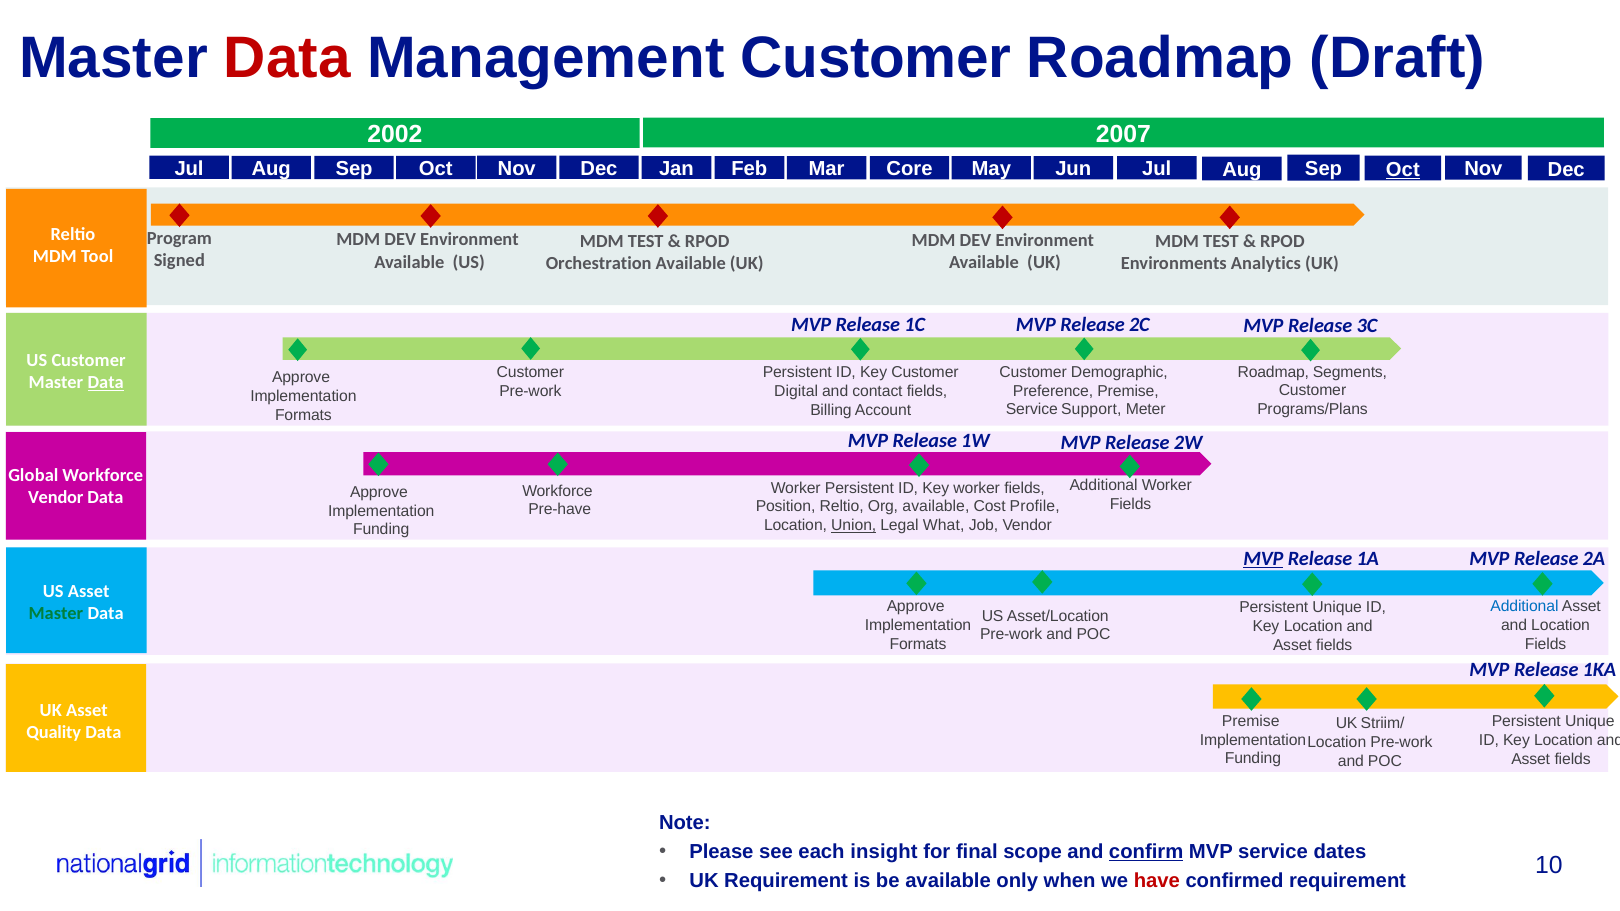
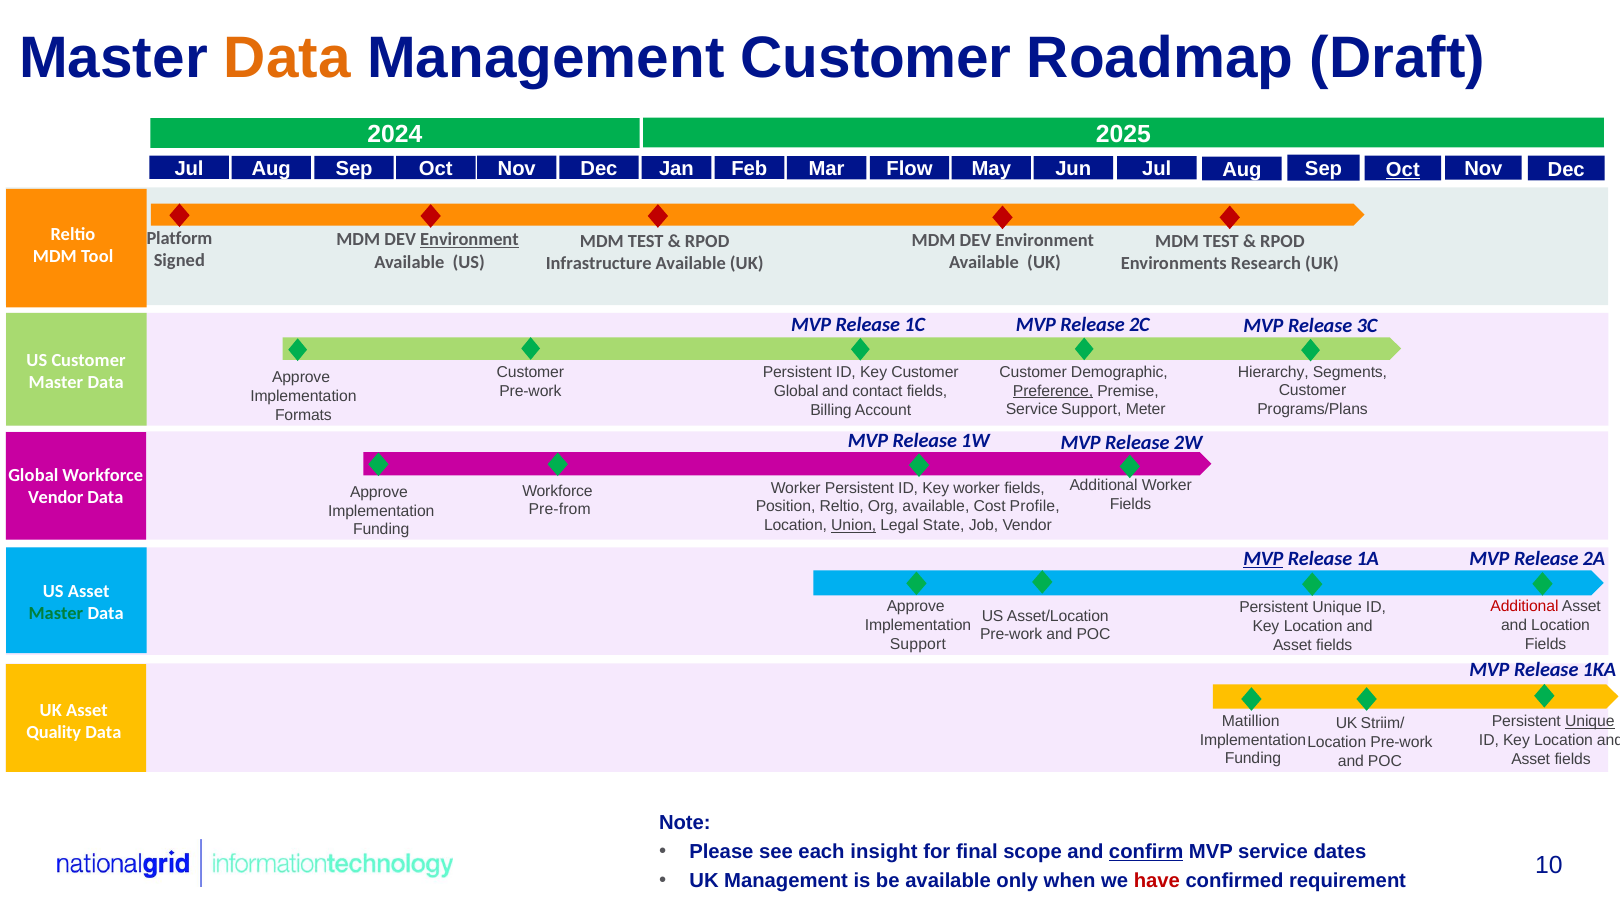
Data at (287, 58) colour: red -> orange
2007: 2007 -> 2025
2002: 2002 -> 2024
Core: Core -> Flow
Program: Program -> Platform
Environment at (469, 240) underline: none -> present
Orchestration: Orchestration -> Infrastructure
Analytics: Analytics -> Research
Roadmap at (1273, 372): Roadmap -> Hierarchy
Data at (106, 382) underline: present -> none
Preference underline: none -> present
Digital at (796, 391): Digital -> Global
Pre-have: Pre-have -> Pre-from
What: What -> State
Additional at (1524, 607) colour: blue -> red
Formats at (918, 644): Formats -> Support
Premise at (1251, 721): Premise -> Matillion
Unique at (1590, 722) underline: none -> present
UK Requirement: Requirement -> Management
